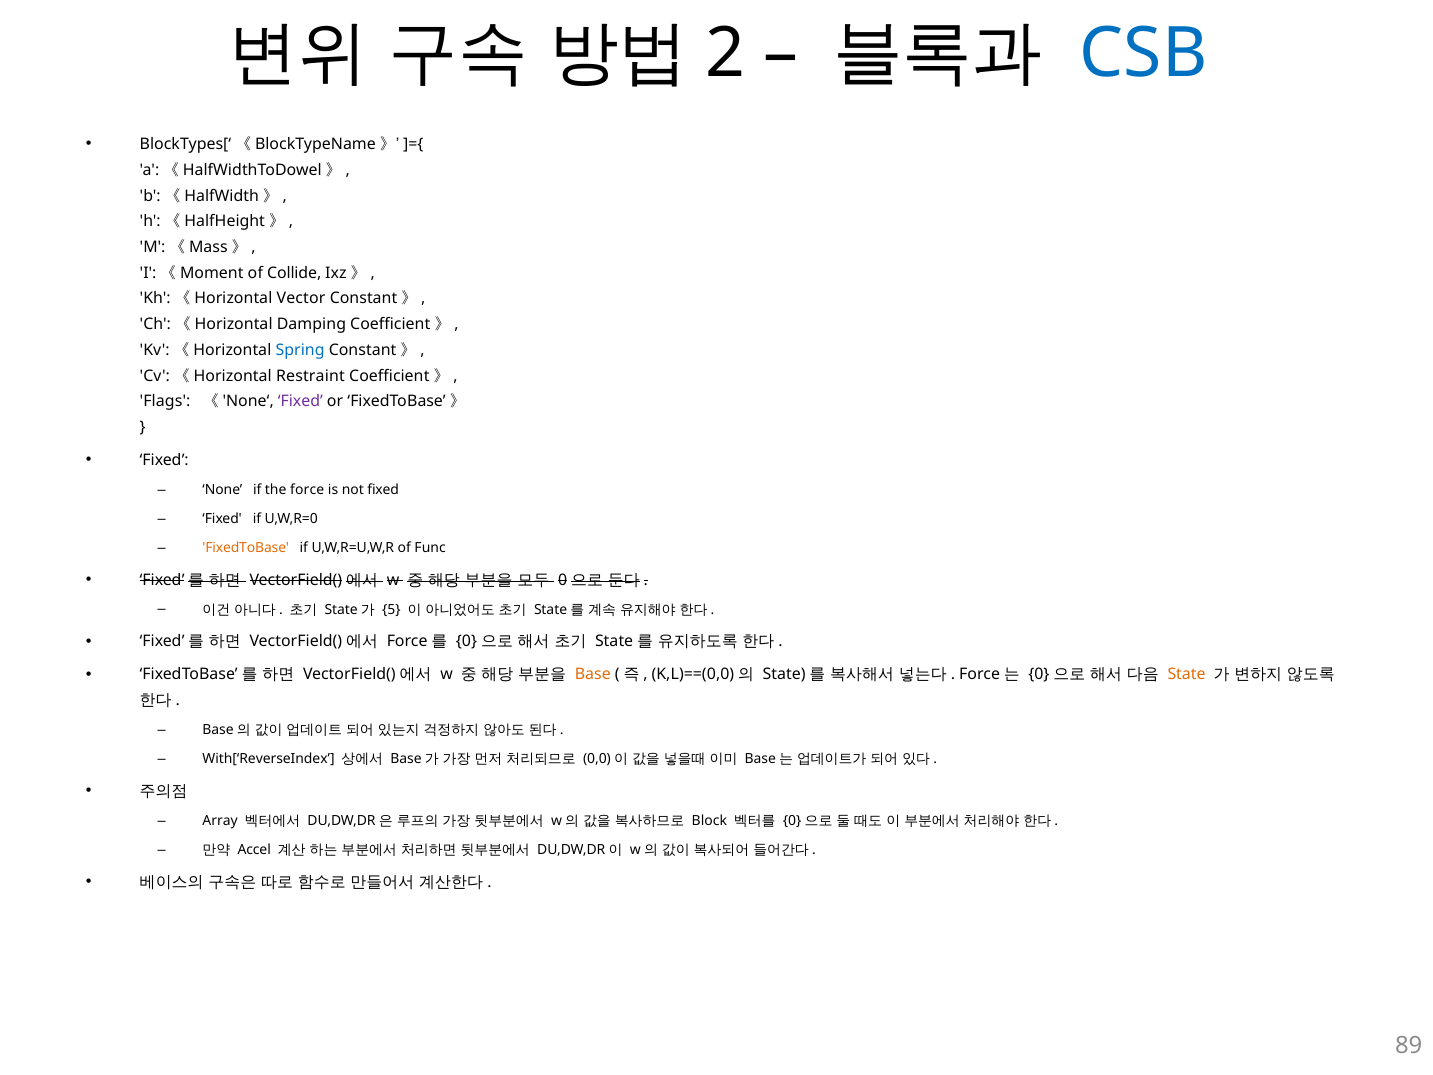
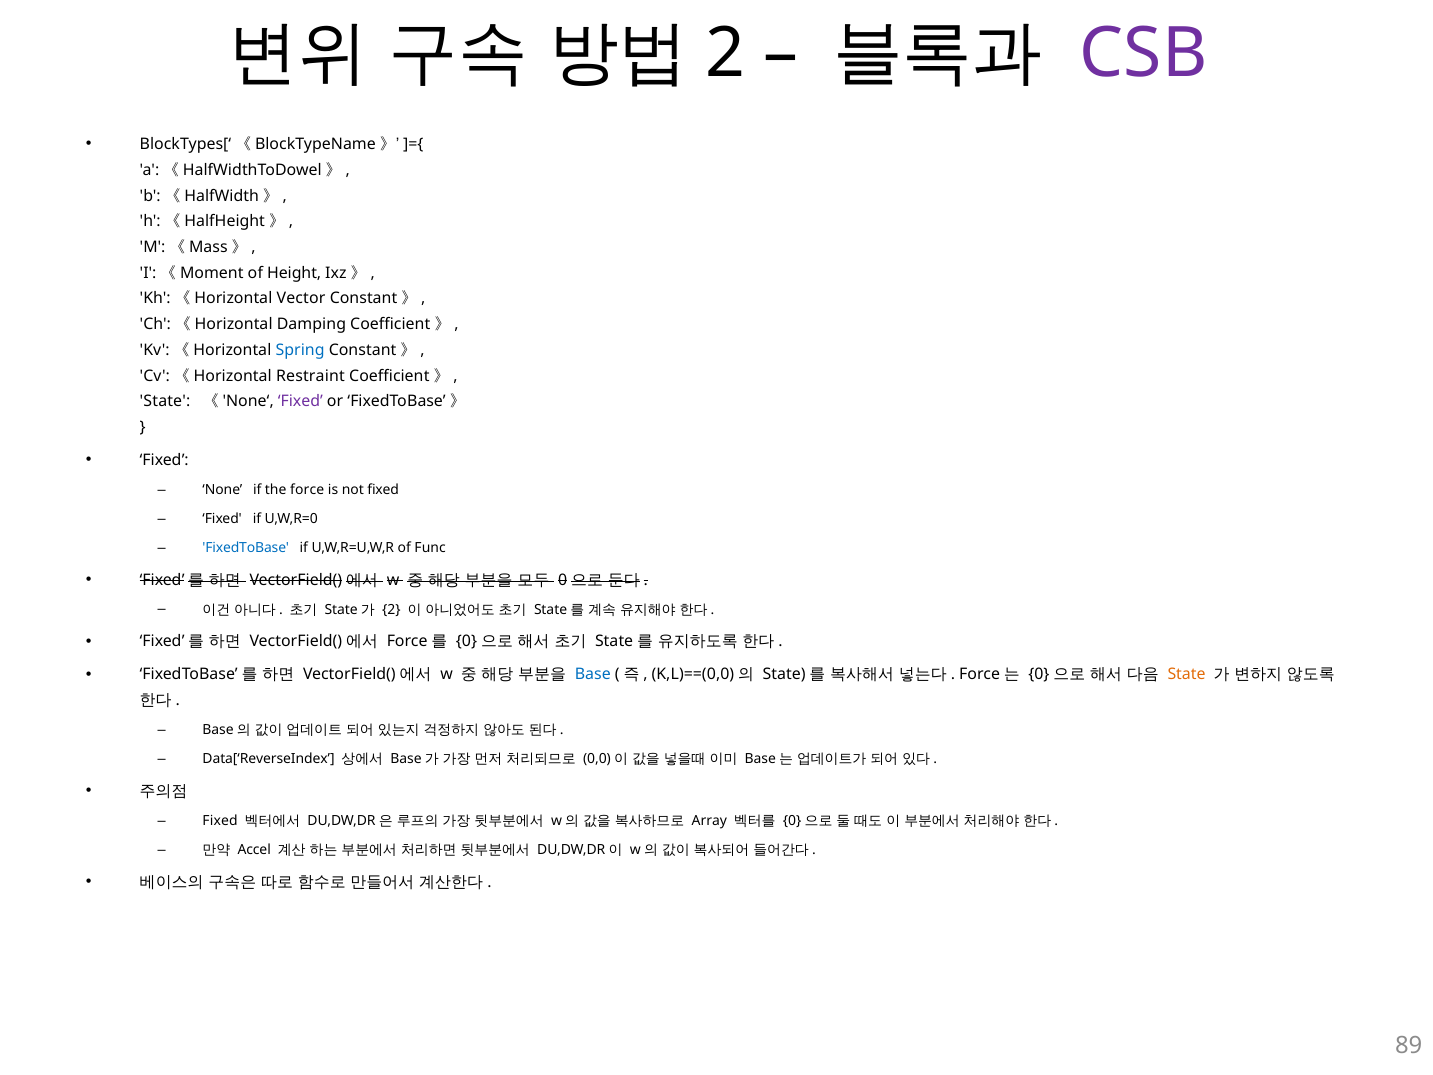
CSB colour: blue -> purple
Collide: Collide -> Height
Flags at (165, 402): Flags -> State
FixedToBase at (246, 548) colour: orange -> blue
5 at (391, 610): 5 -> 2
Base colour: orange -> blue
With[‘ReverseIndex: With[‘ReverseIndex -> Data[‘ReverseIndex
Array at (220, 821): Array -> Fixed
Block: Block -> Array
